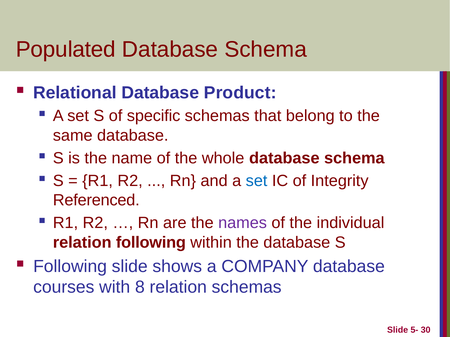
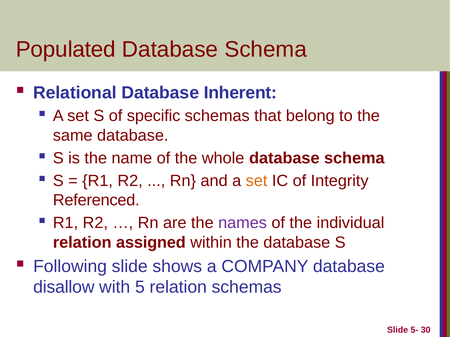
Product: Product -> Inherent
set at (257, 181) colour: blue -> orange
relation following: following -> assigned
courses: courses -> disallow
8: 8 -> 5
